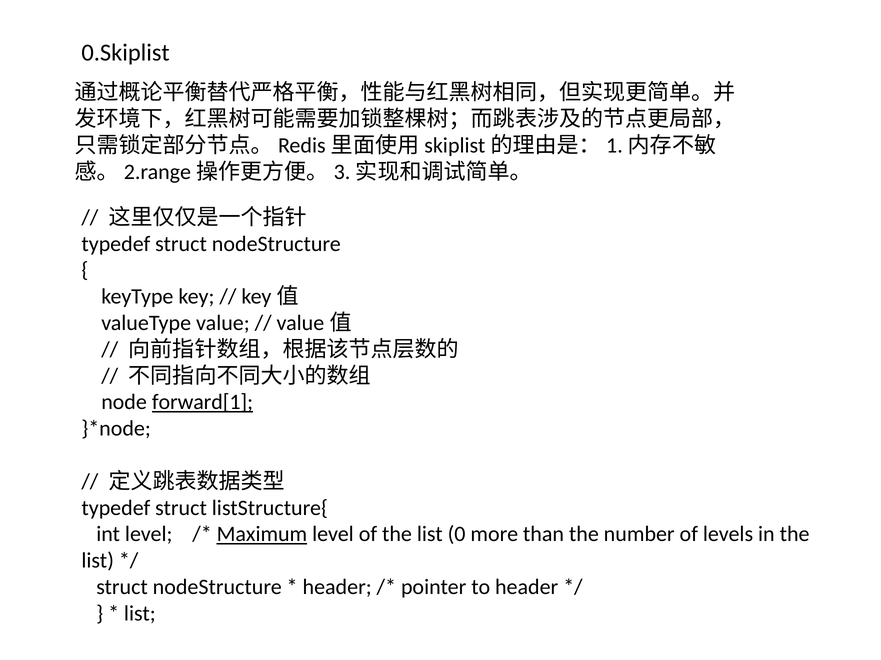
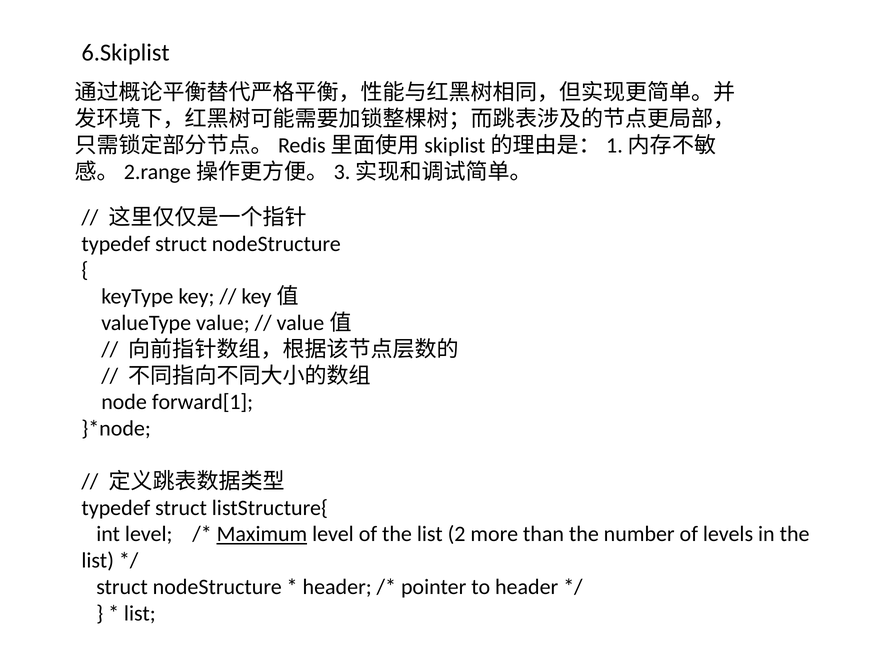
0.Skiplist: 0.Skiplist -> 6.Skiplist
forward[1 underline: present -> none
0: 0 -> 2
